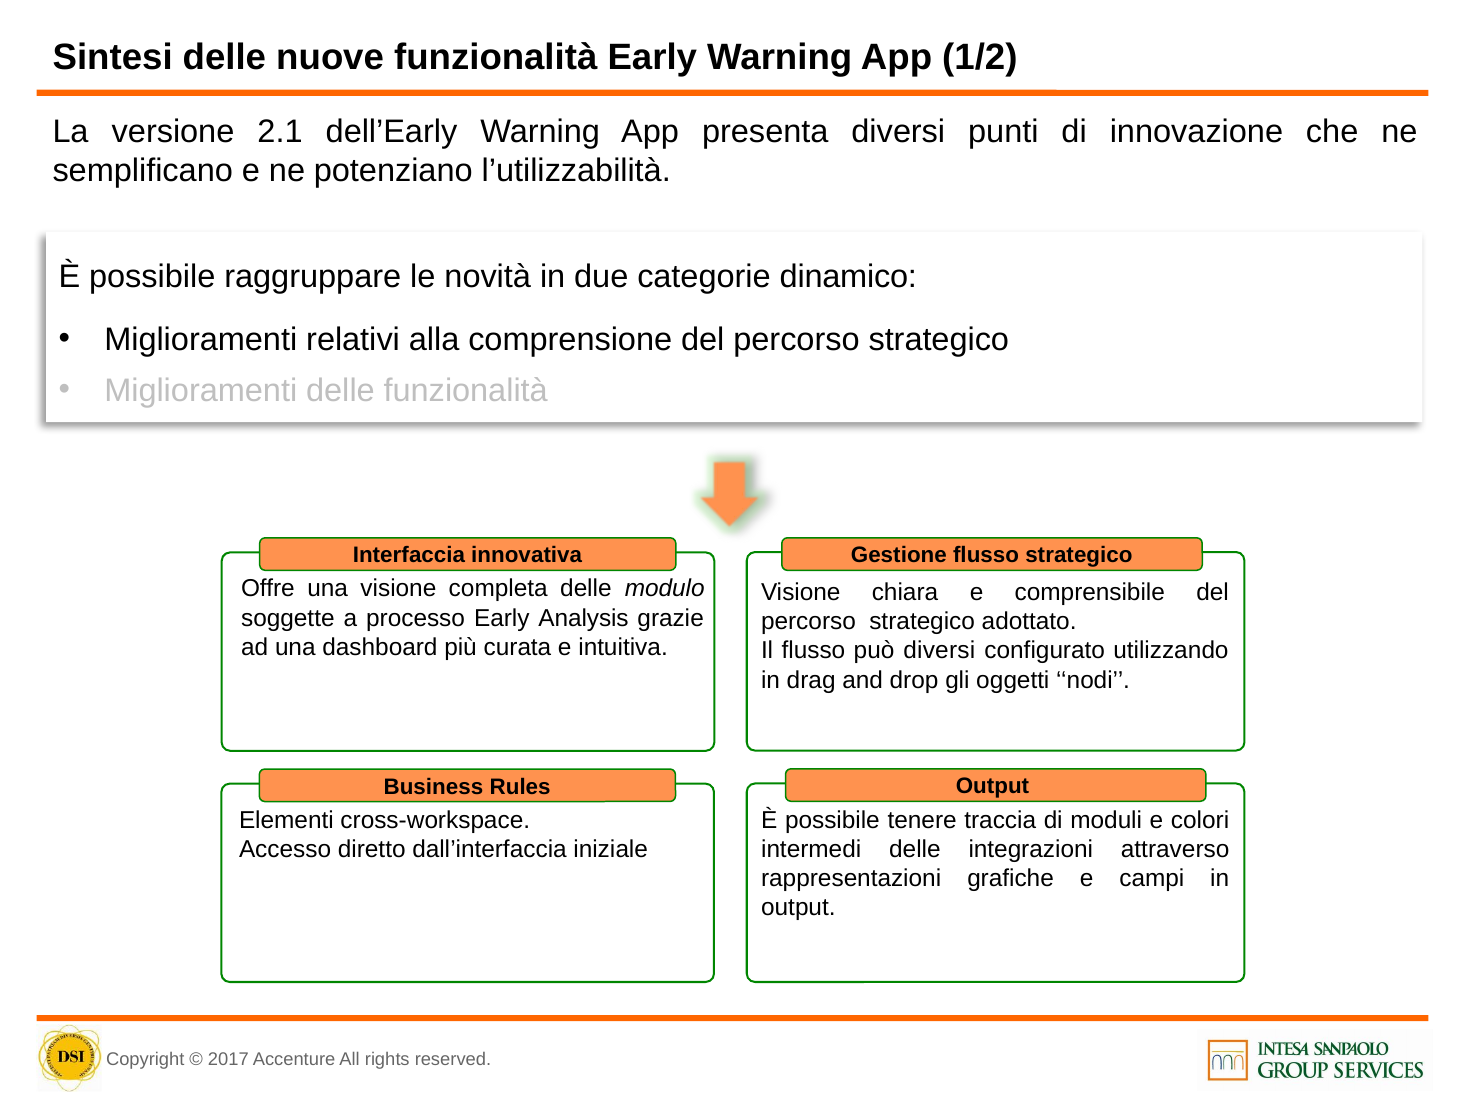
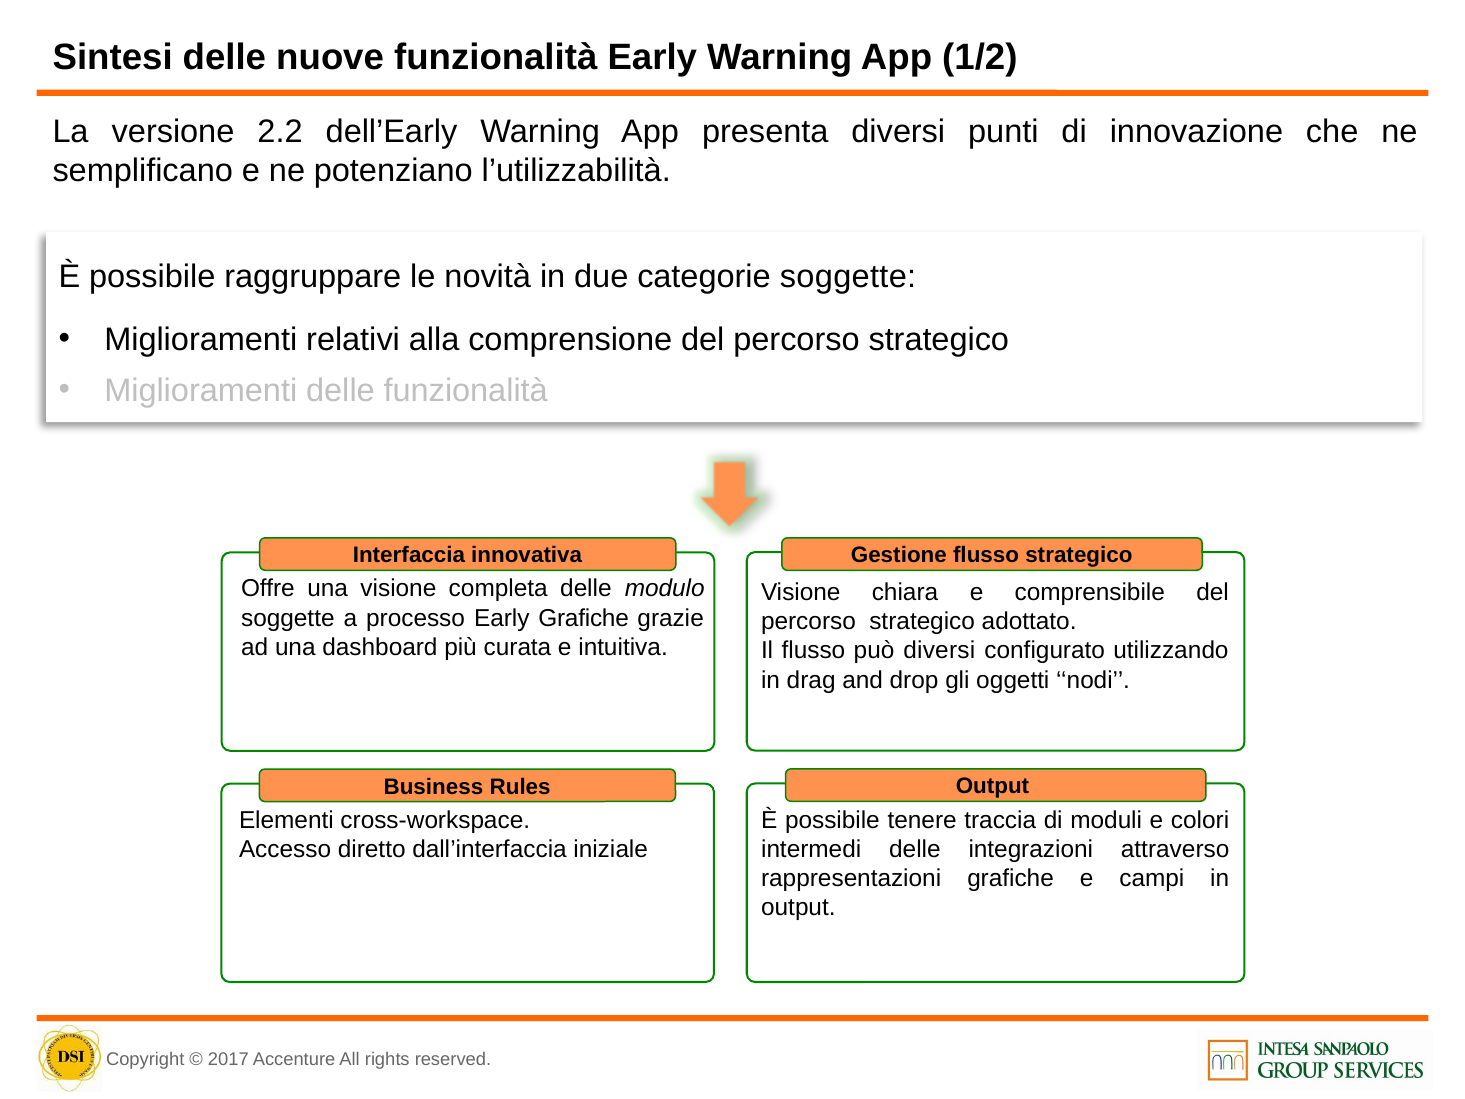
2.1: 2.1 -> 2.2
categorie dinamico: dinamico -> soggette
Early Analysis: Analysis -> Grafiche
